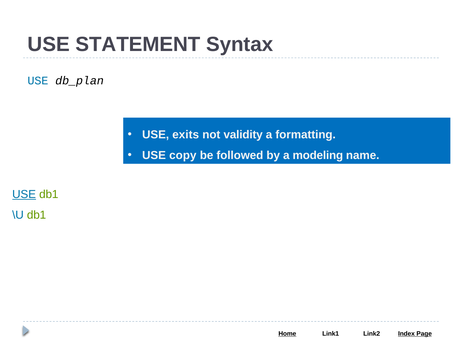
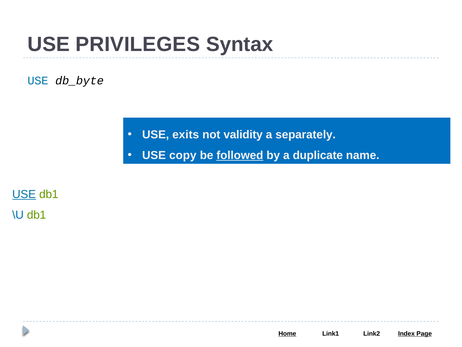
STATEMENT: STATEMENT -> PRIVILEGES
db_plan: db_plan -> db_byte
formatting: formatting -> separately
followed underline: none -> present
modeling: modeling -> duplicate
